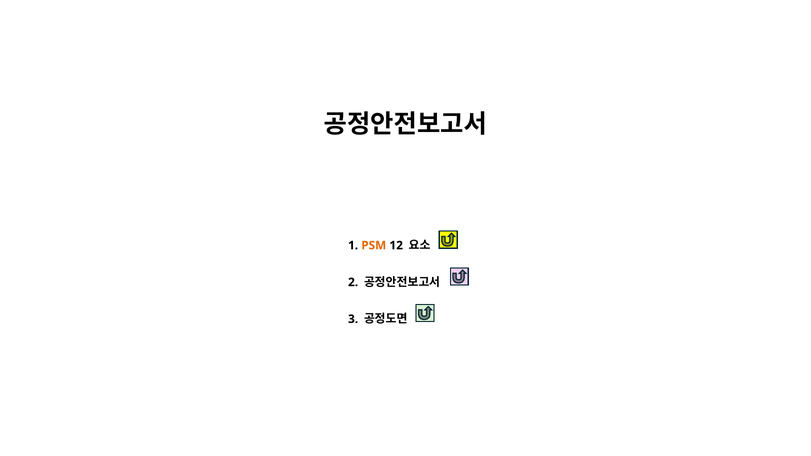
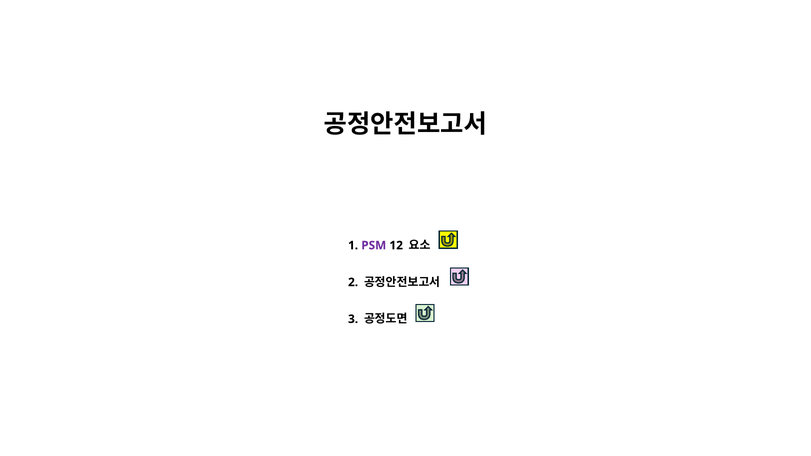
PSM colour: orange -> purple
